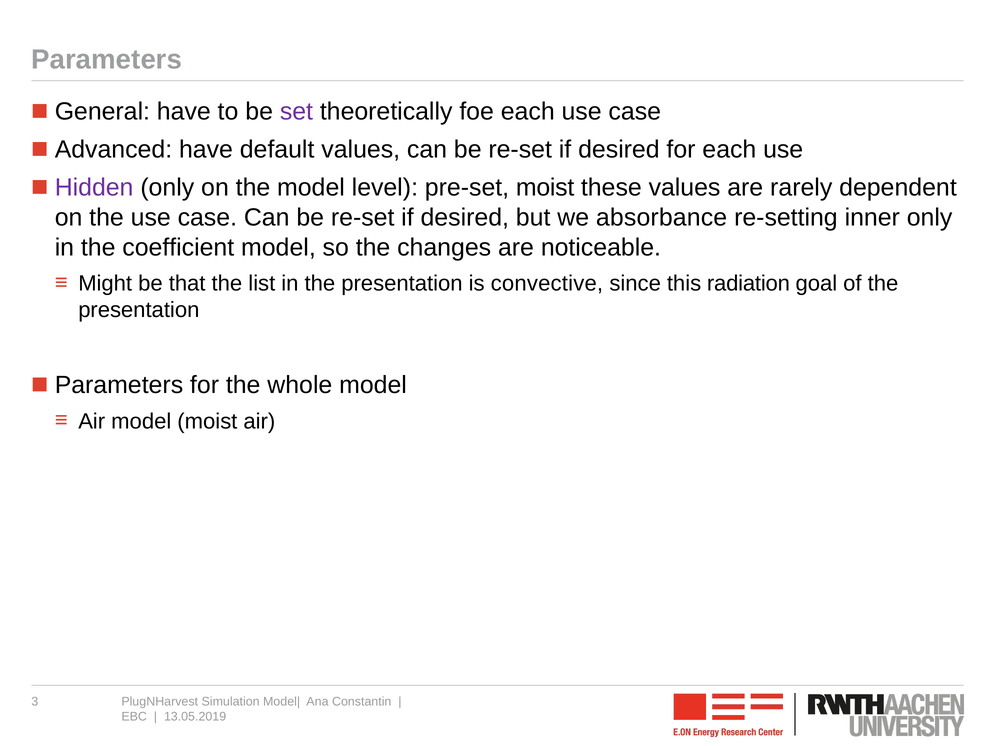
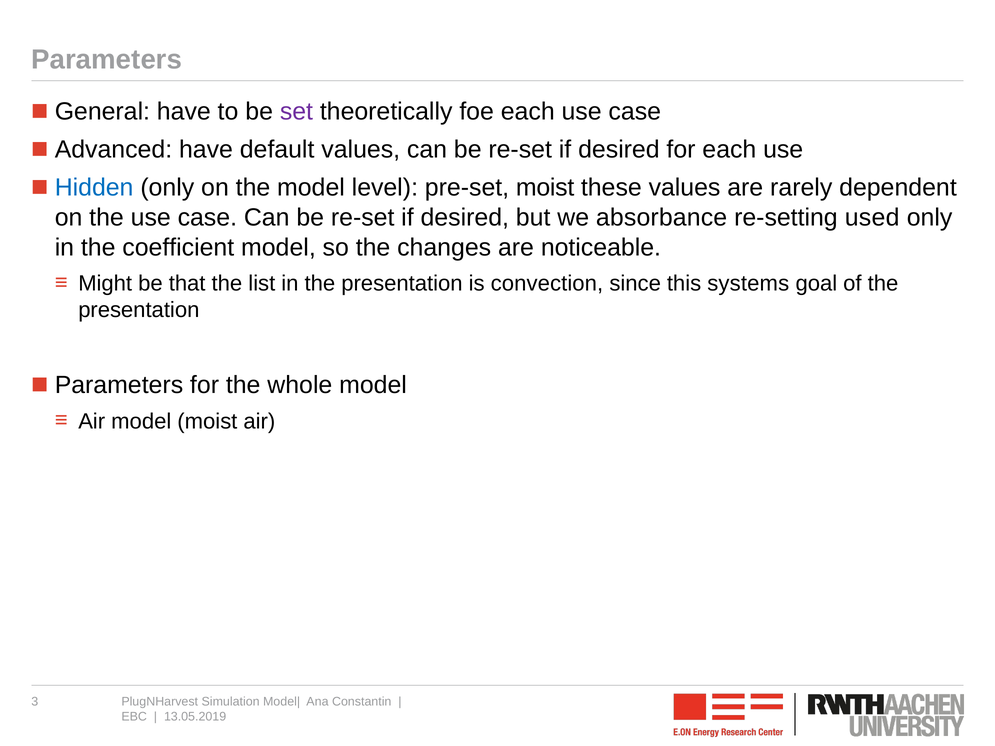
Hidden colour: purple -> blue
inner: inner -> used
convective: convective -> convection
radiation: radiation -> systems
